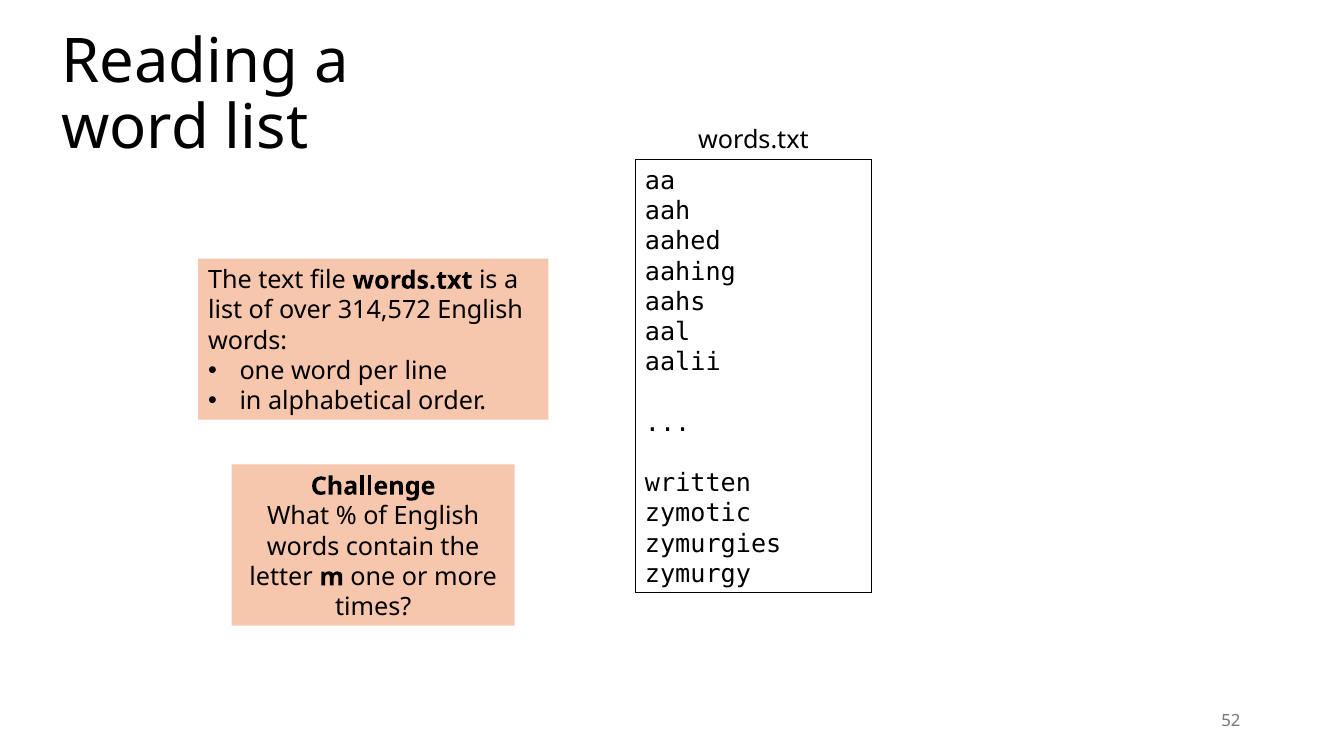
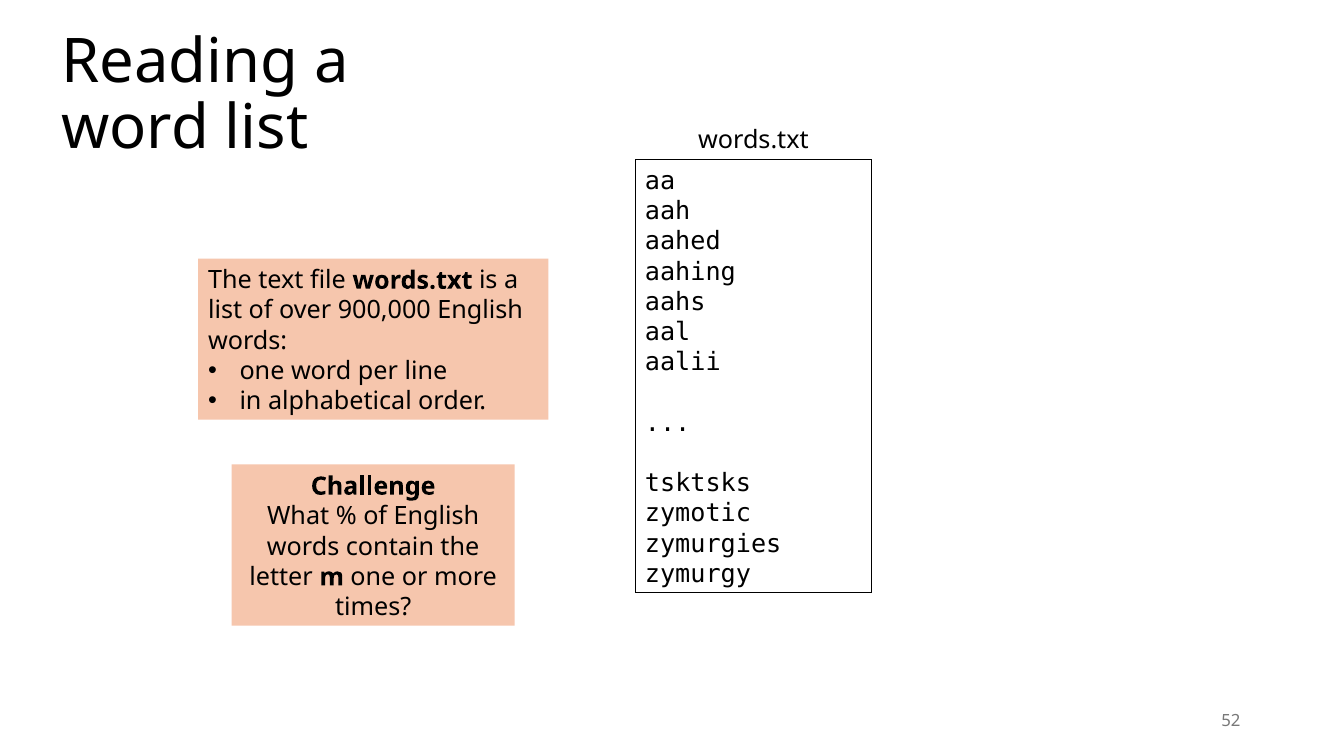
314,572: 314,572 -> 900,000
written: written -> tsktsks
